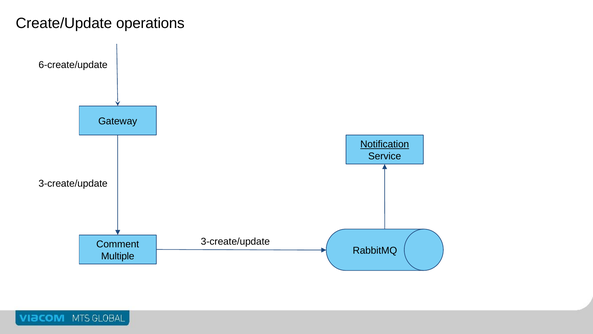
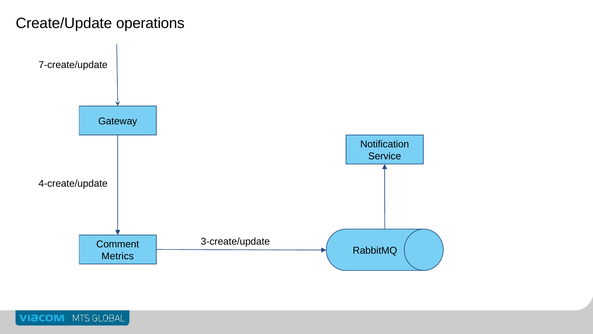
6-create/update: 6-create/update -> 7-create/update
Notification underline: present -> none
3-create/update at (73, 183): 3-create/update -> 4-create/update
Multiple: Multiple -> Metrics
